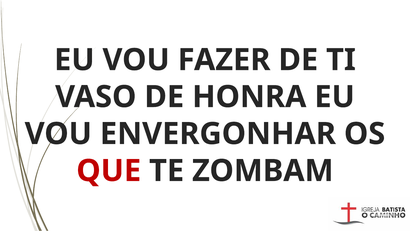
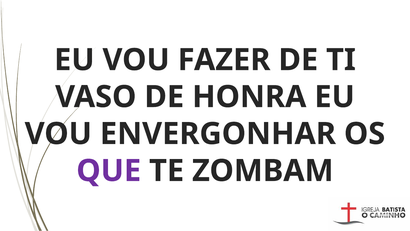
QUE colour: red -> purple
